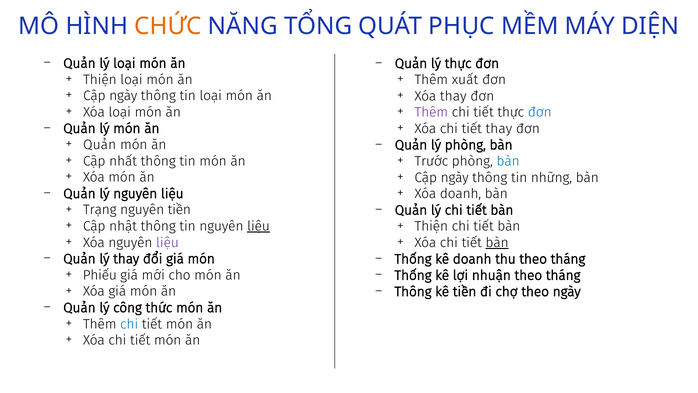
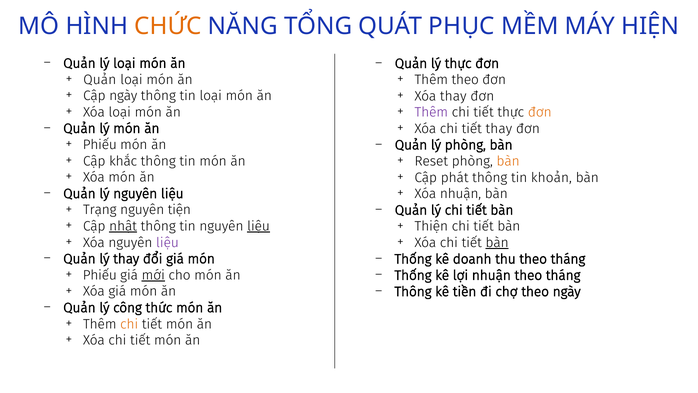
DIỆN: DIỆN -> HIỆN
Thiện at (100, 79): Thiện -> Quản
Thêm xuất: xuất -> theo
đơn at (540, 112) colour: blue -> orange
Quản at (100, 145): Quản -> Phiếu
nhất: nhất -> khắc
Trước: Trước -> Reset
bàn at (508, 161) colour: blue -> orange
ngày at (455, 177): ngày -> phát
những: những -> khoản
Xóa doanh: doanh -> nhuận
nguyên tiền: tiền -> tiện
nhật underline: none -> present
mới underline: none -> present
chi at (129, 324) colour: blue -> orange
